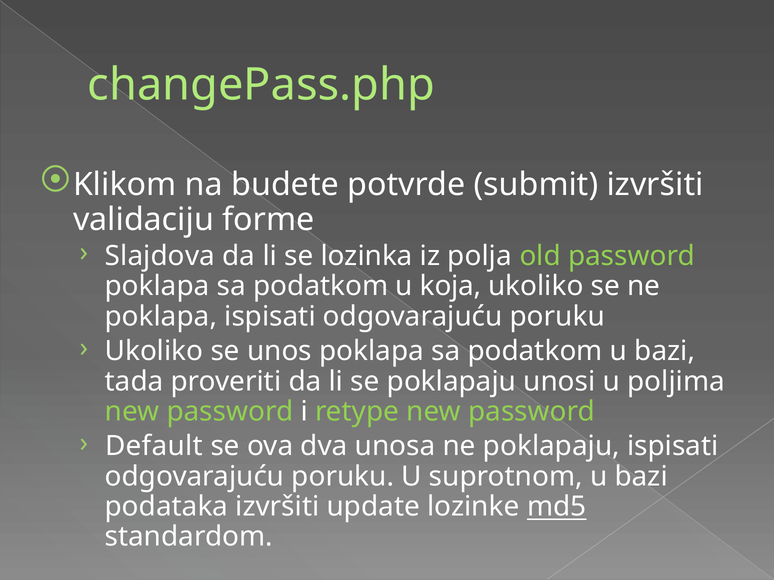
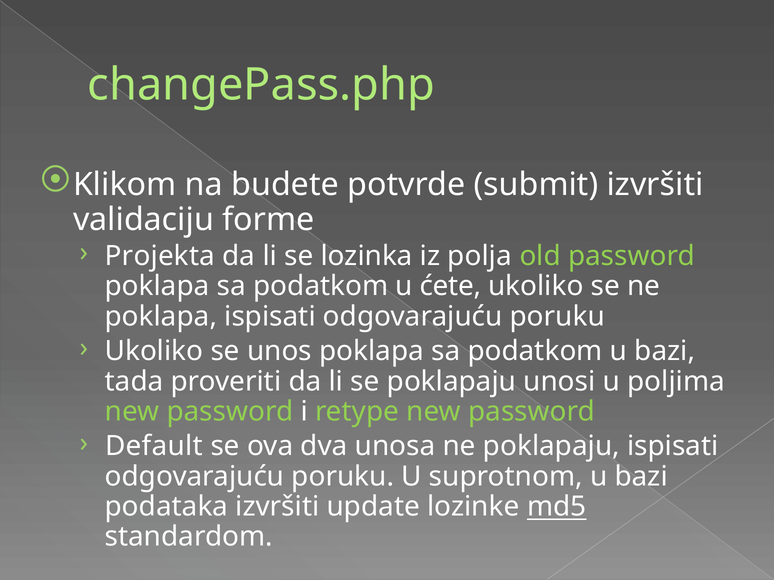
Slajdova: Slajdova -> Projekta
koja: koja -> ćete
